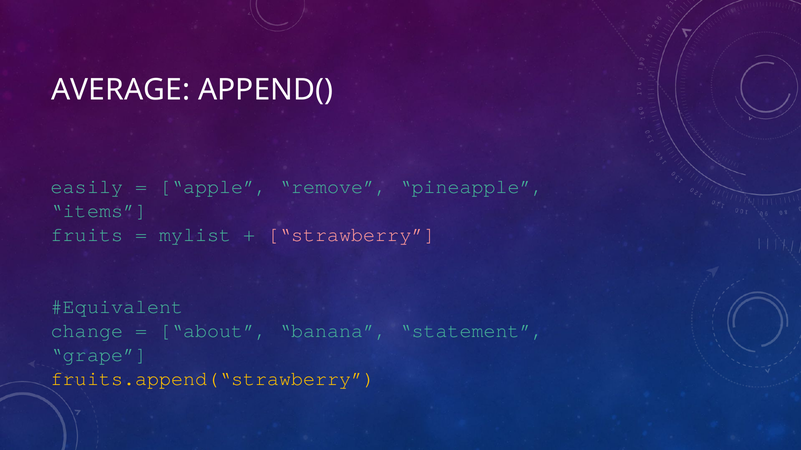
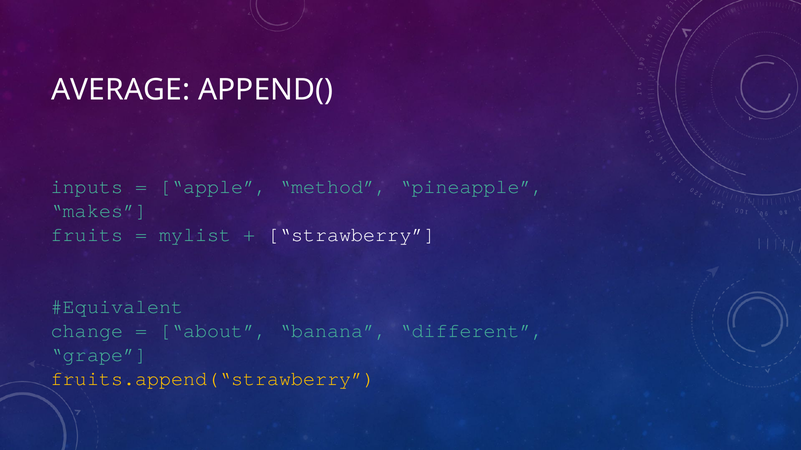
easily: easily -> inputs
remove: remove -> method
items: items -> makes
strawberry colour: pink -> white
statement: statement -> different
